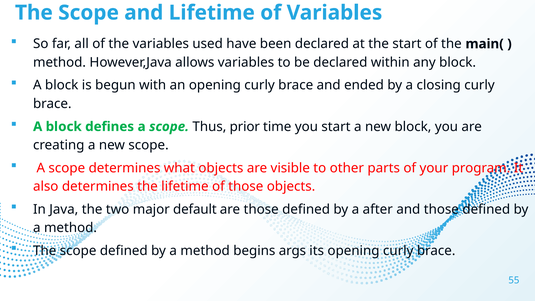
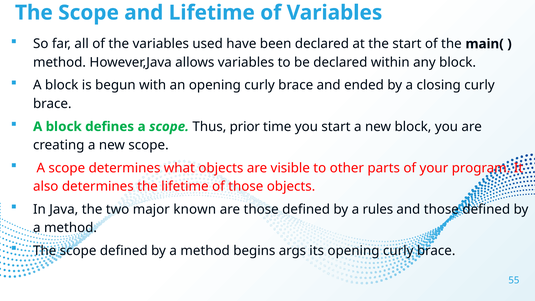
default: default -> known
after: after -> rules
